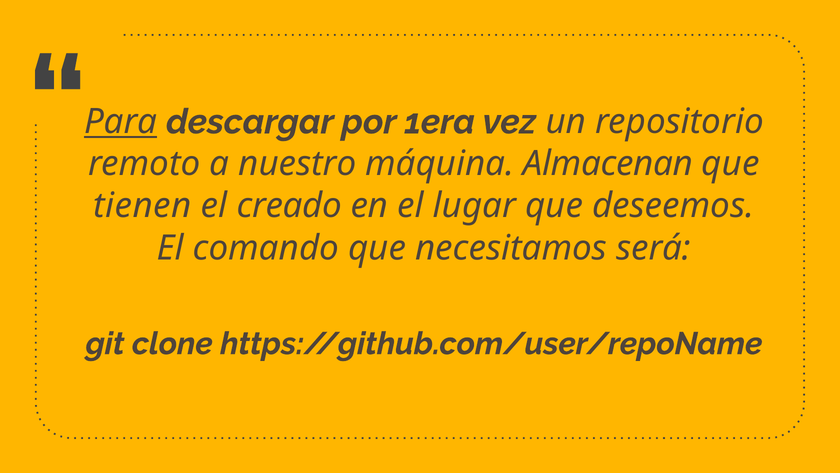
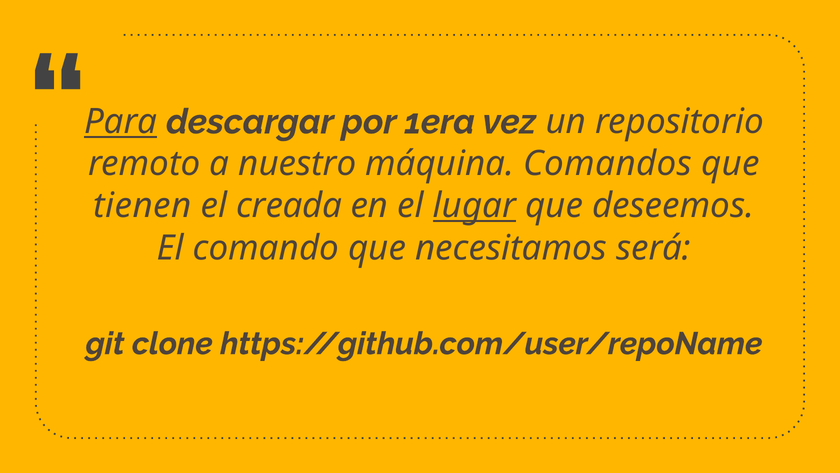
Almacenan: Almacenan -> Comandos
creado: creado -> creada
lugar underline: none -> present
